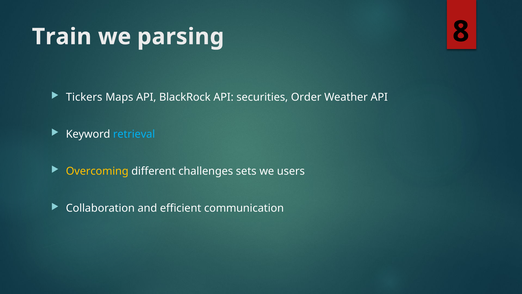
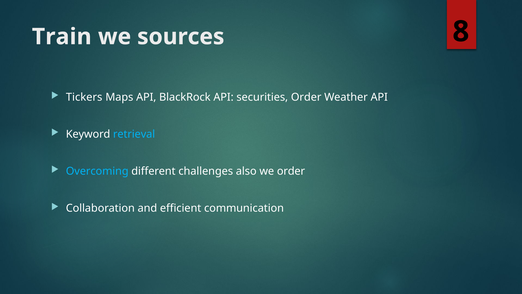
parsing: parsing -> sources
Overcoming colour: yellow -> light blue
sets: sets -> also
we users: users -> order
